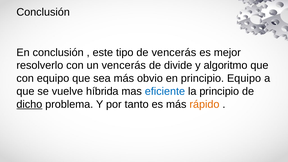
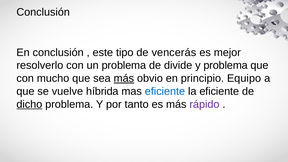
un vencerás: vencerás -> problema
y algoritmo: algoritmo -> problema
con equipo: equipo -> mucho
más at (124, 78) underline: none -> present
la principio: principio -> eficiente
rápido colour: orange -> purple
